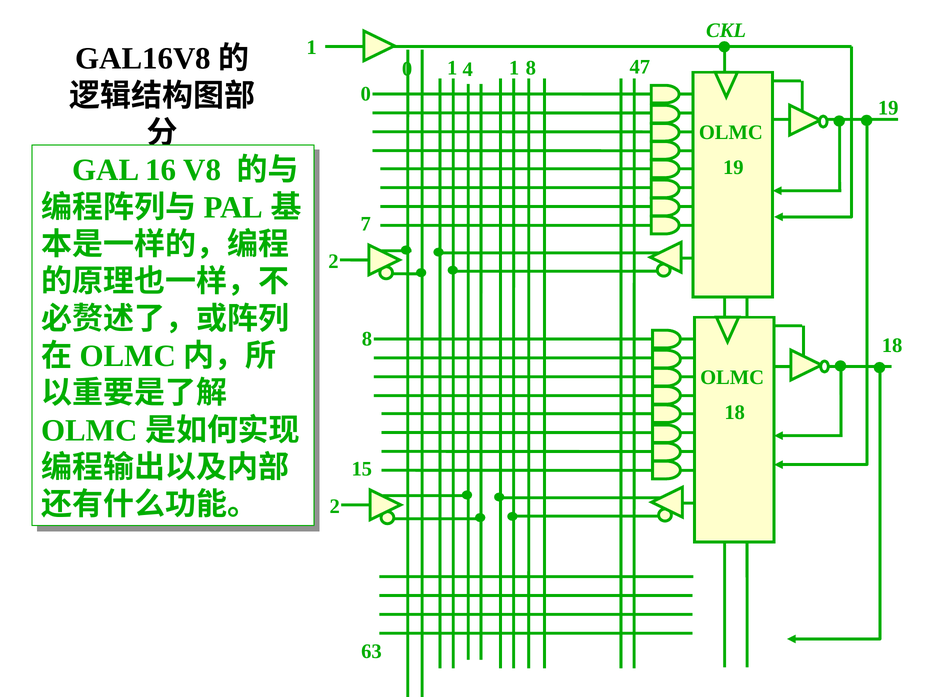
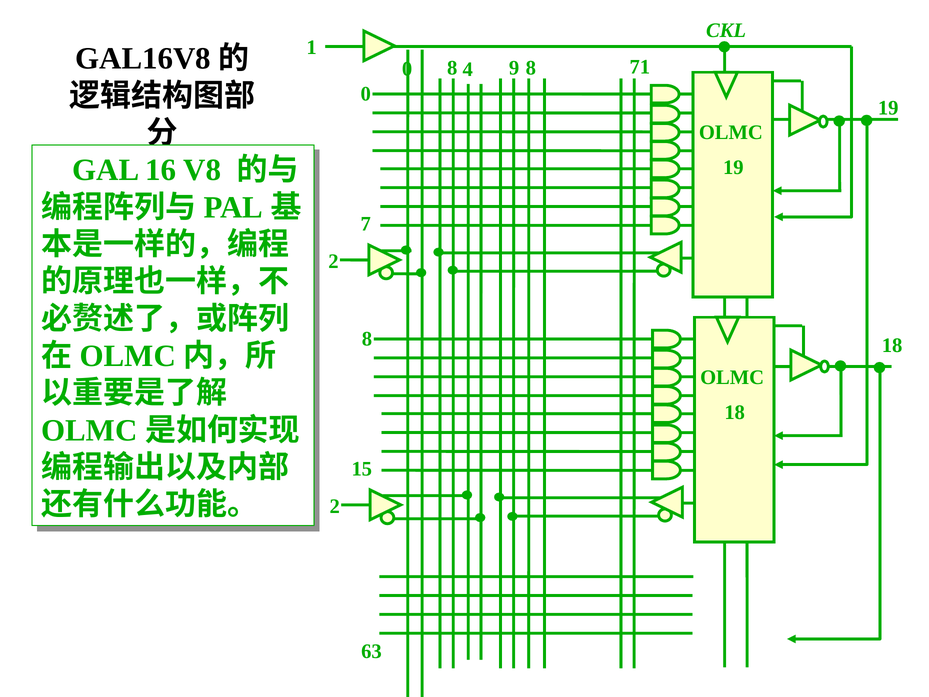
47: 47 -> 71
0 1: 1 -> 8
4 1: 1 -> 9
